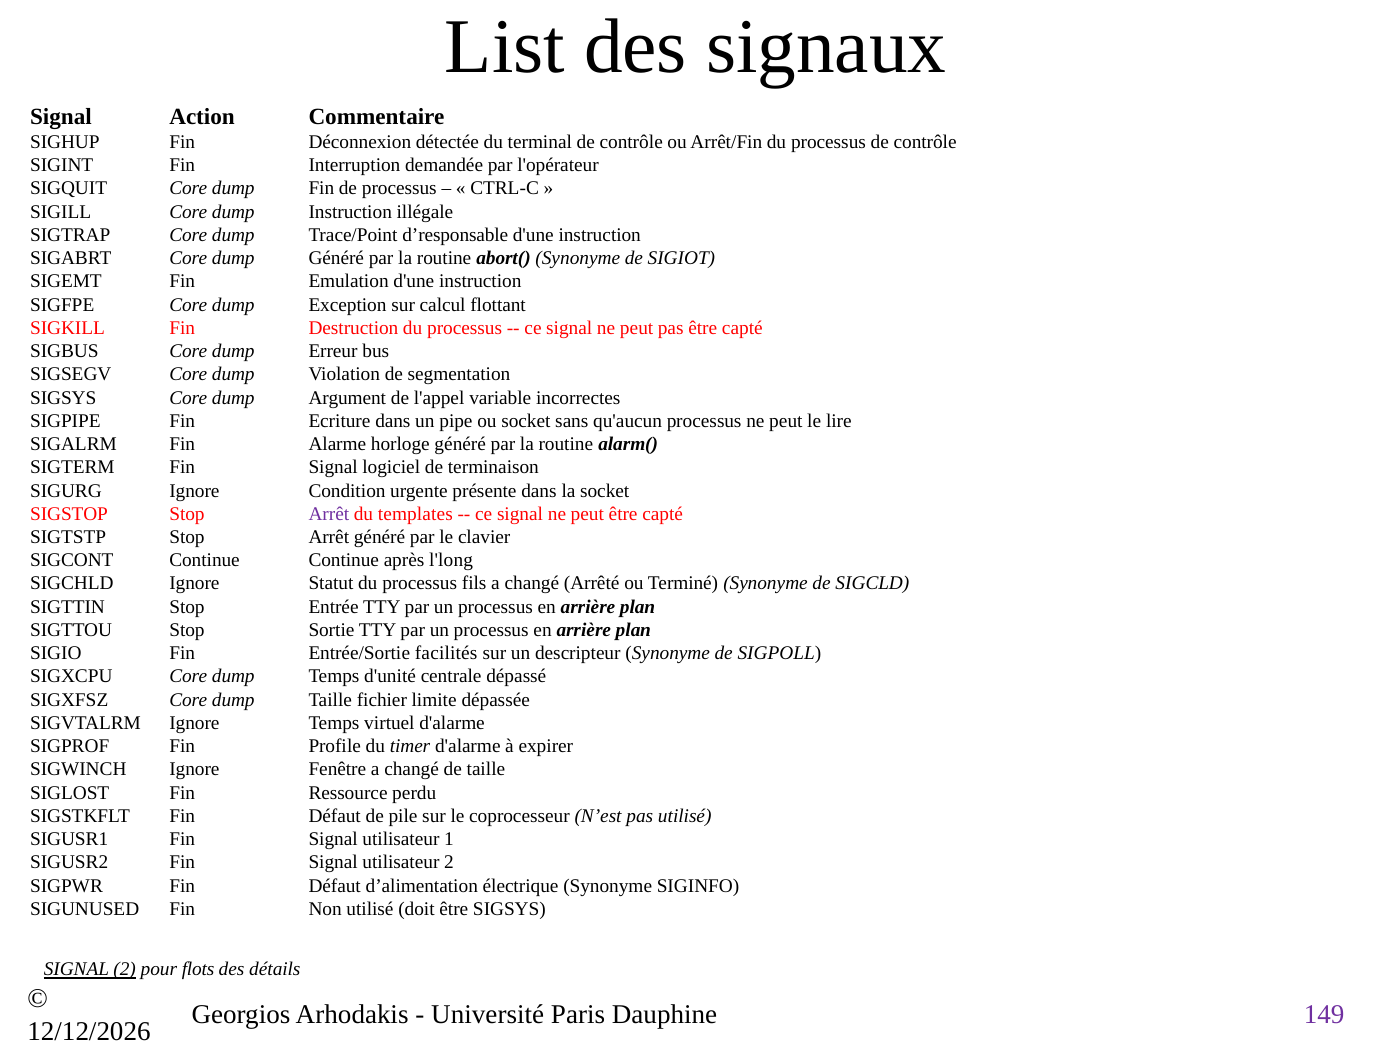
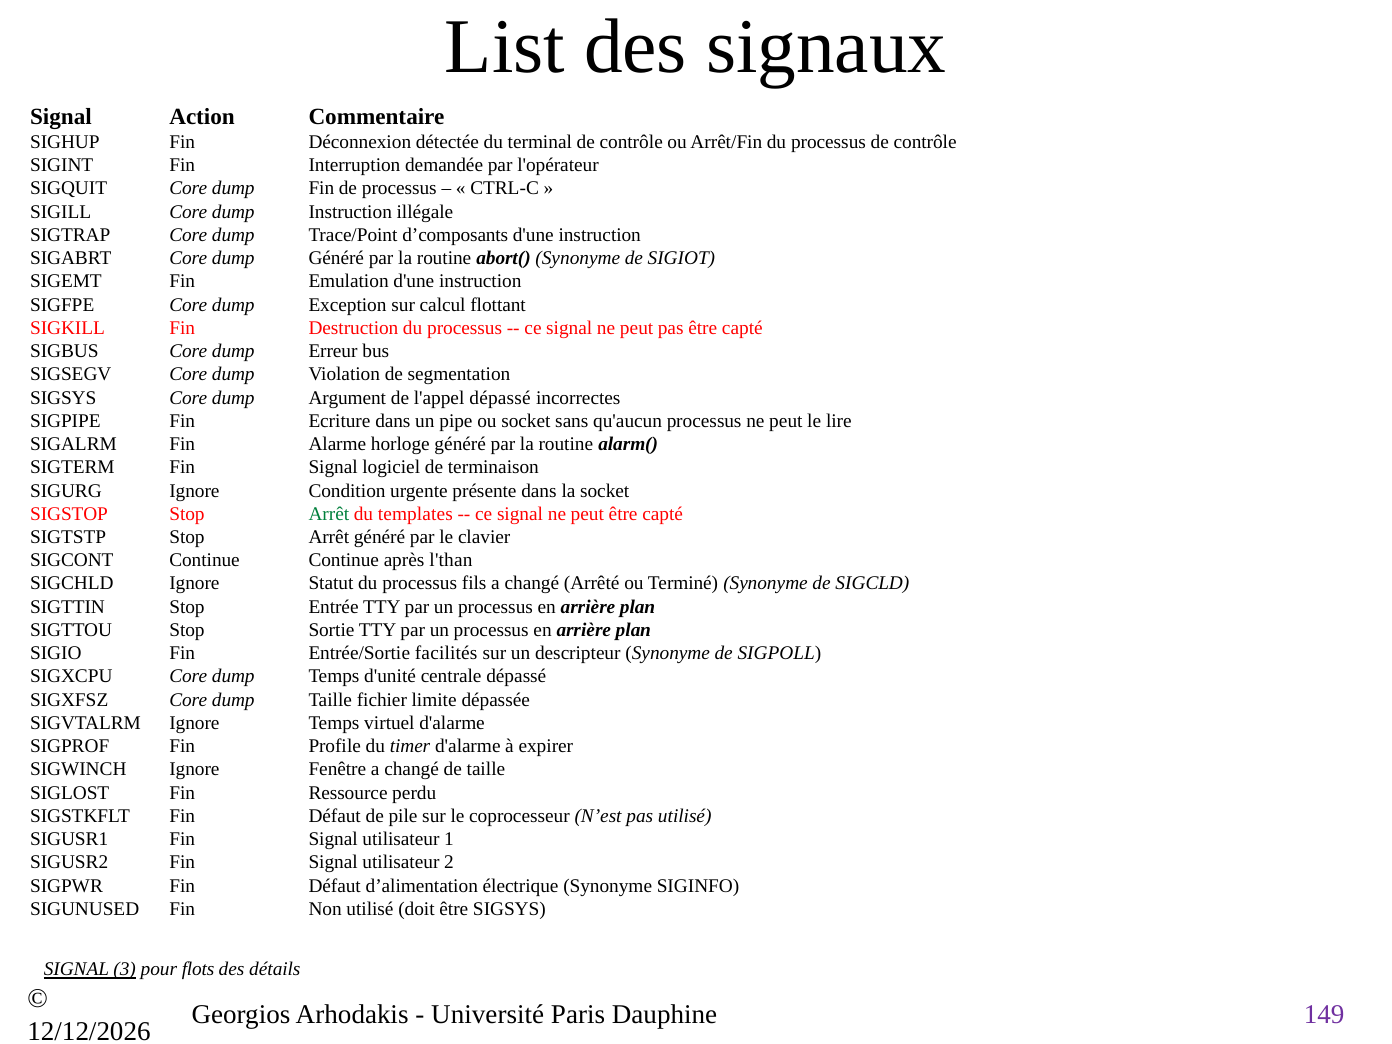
d’responsable: d’responsable -> d’composants
l'appel variable: variable -> dépassé
Arrêt at (329, 514) colour: purple -> green
l'long: l'long -> l'than
SIGNAL 2: 2 -> 3
